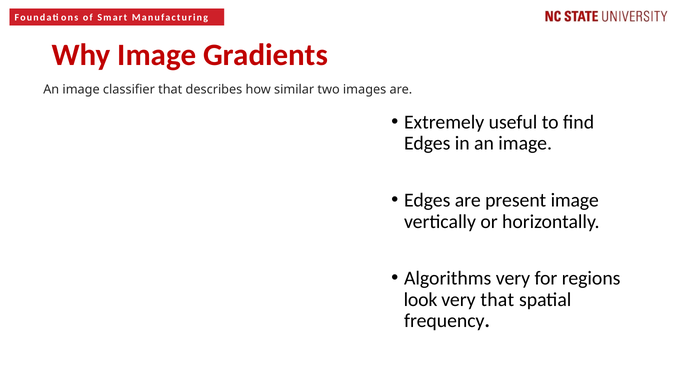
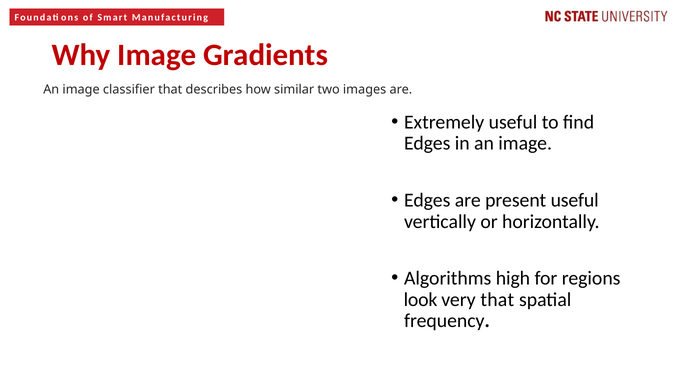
present image: image -> useful
Algorithms very: very -> high
